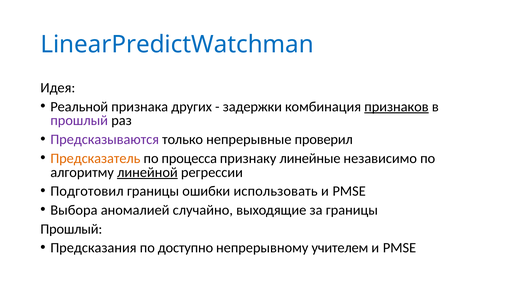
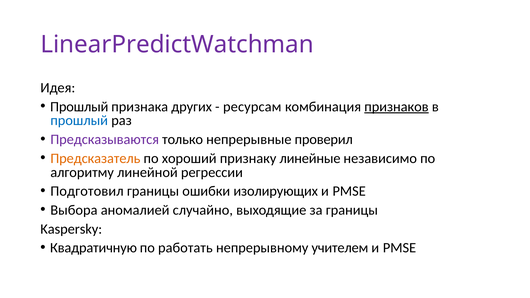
LinearPredictWatchman colour: blue -> purple
Реальной at (79, 107): Реальной -> Прошлый
задержки: задержки -> ресурсам
прошлый at (79, 121) colour: purple -> blue
процесса: процесса -> хороший
линейной underline: present -> none
использовать: использовать -> изолирующих
Прошлый at (71, 229): Прошлый -> Kaspersky
Предсказания: Предсказания -> Квадратичную
доступно: доступно -> работать
